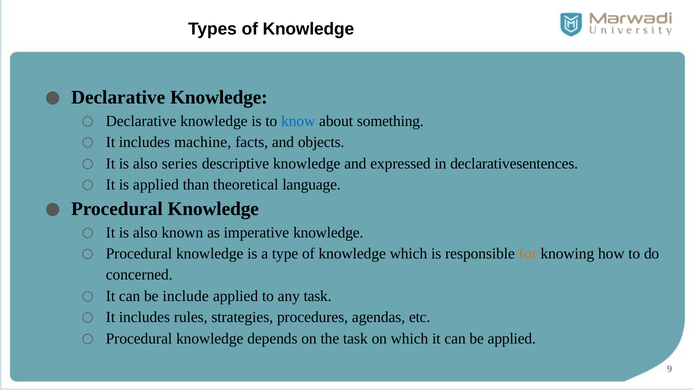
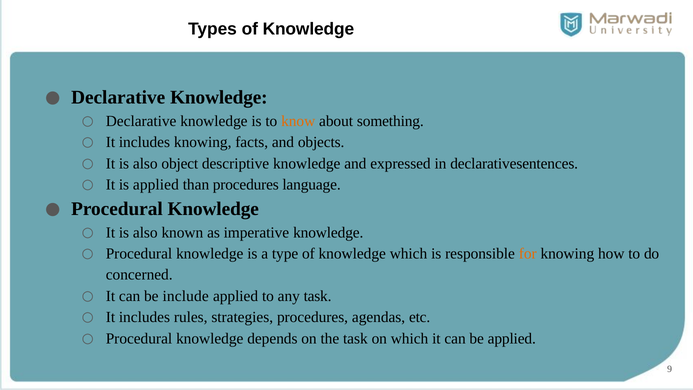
know colour: blue -> orange
includes machine: machine -> knowing
series: series -> object
than theoretical: theoretical -> procedures
